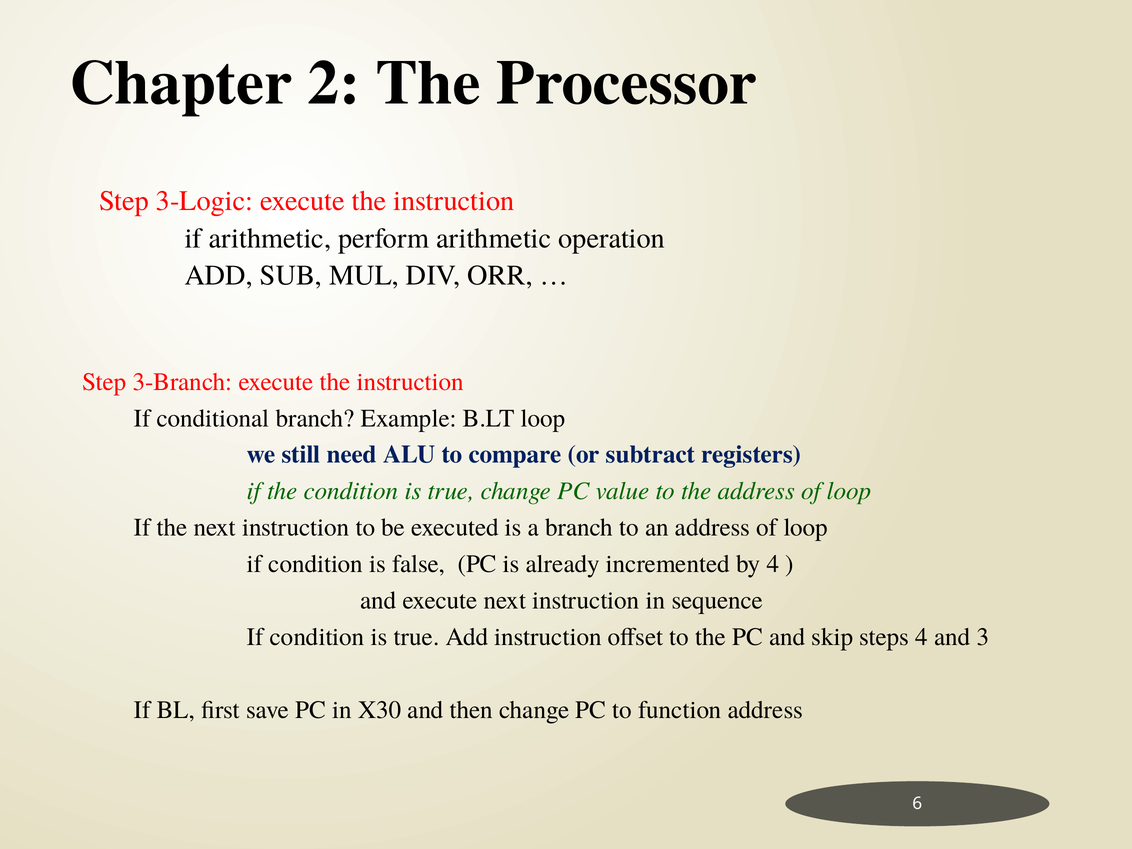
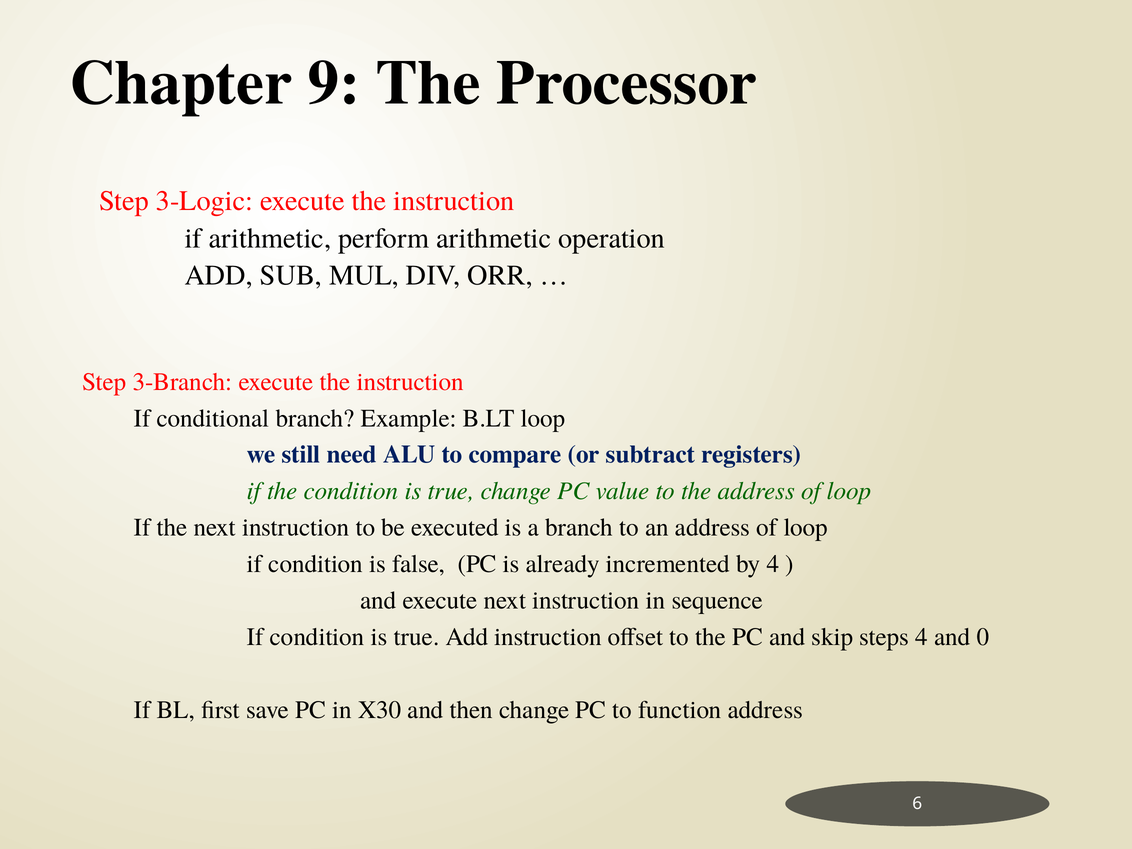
2: 2 -> 9
3: 3 -> 0
